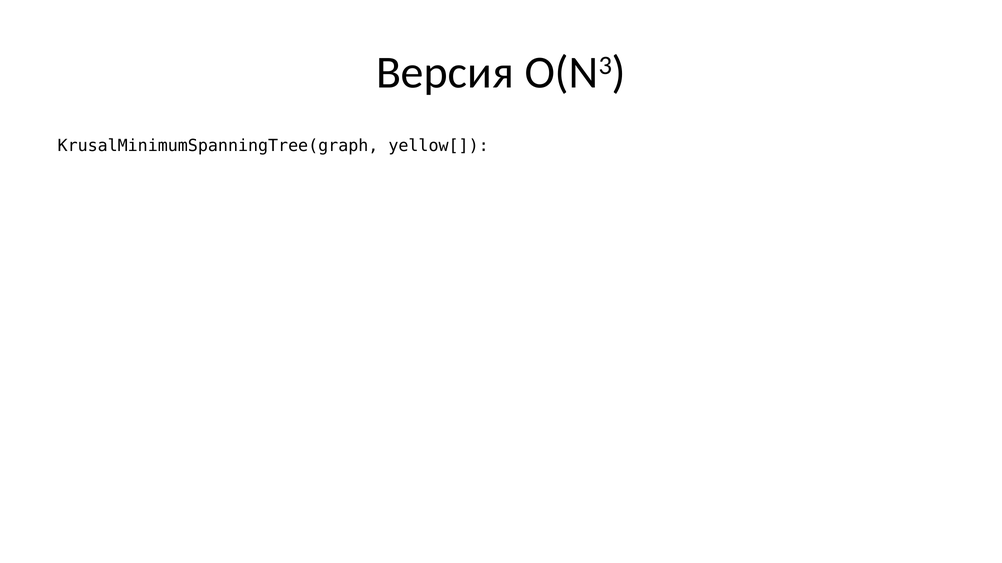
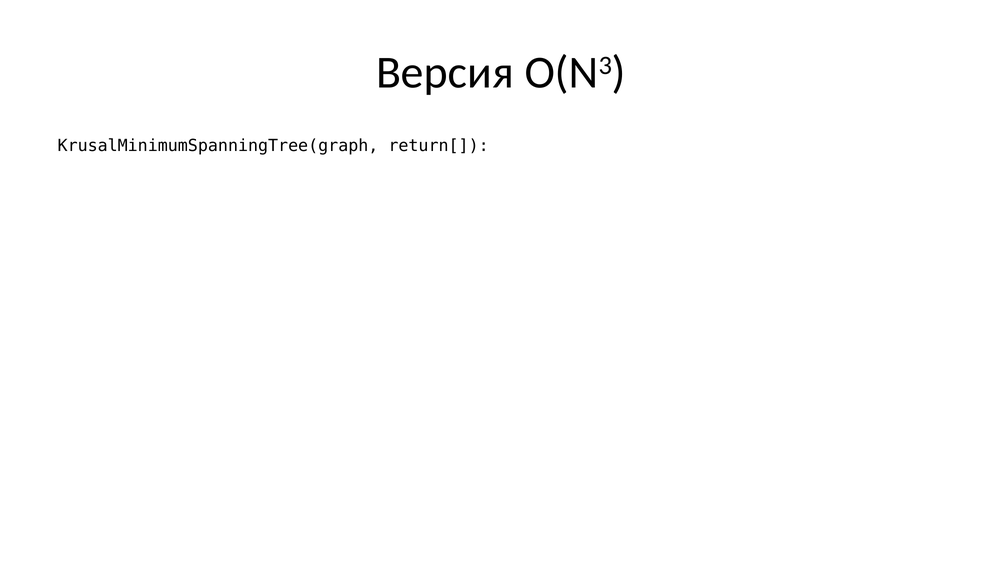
yellow[: yellow[ -> return[
